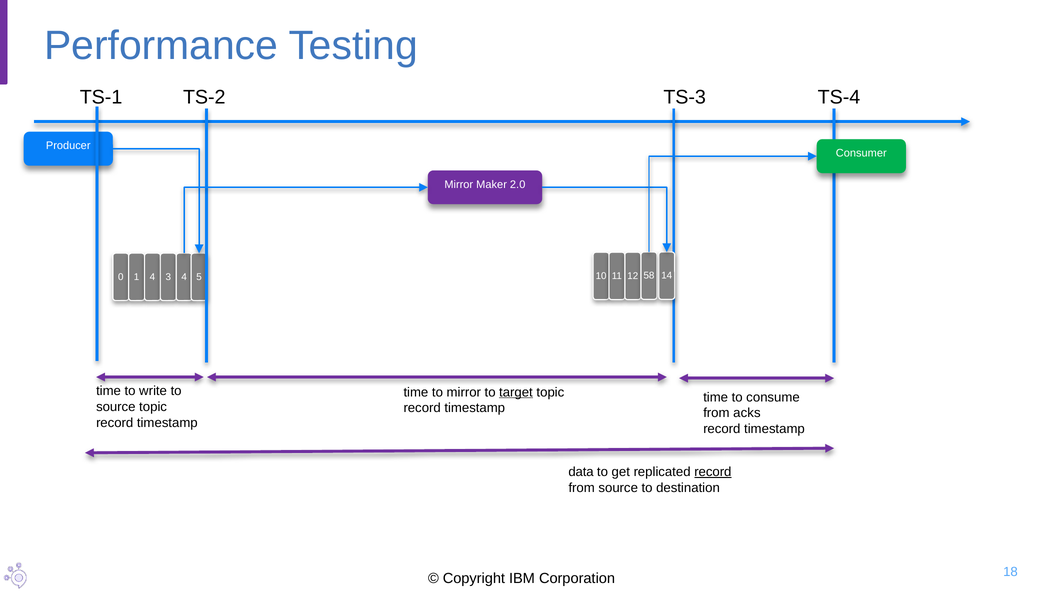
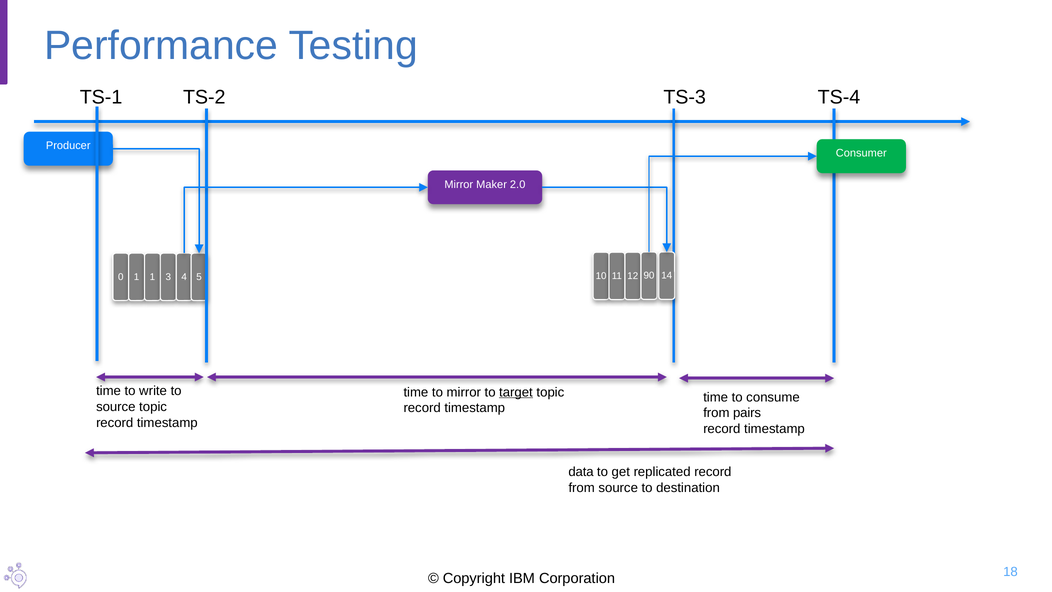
58: 58 -> 90
1 4: 4 -> 1
acks: acks -> pairs
record at (713, 472) underline: present -> none
